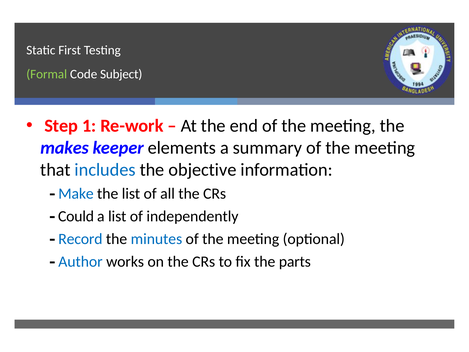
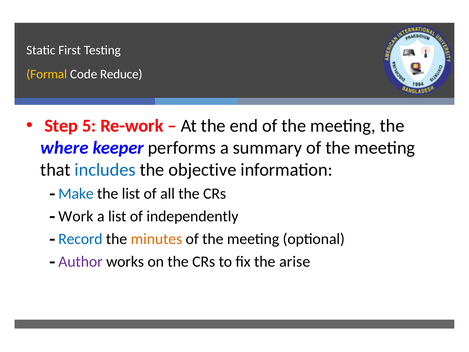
Formal colour: light green -> yellow
Subject: Subject -> Reduce
1: 1 -> 5
makes: makes -> where
elements: elements -> performs
Could: Could -> Work
minutes colour: blue -> orange
Author colour: blue -> purple
parts: parts -> arise
